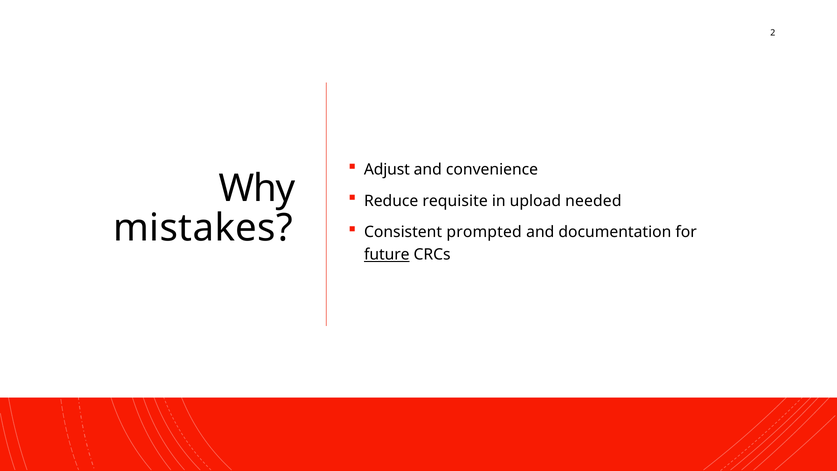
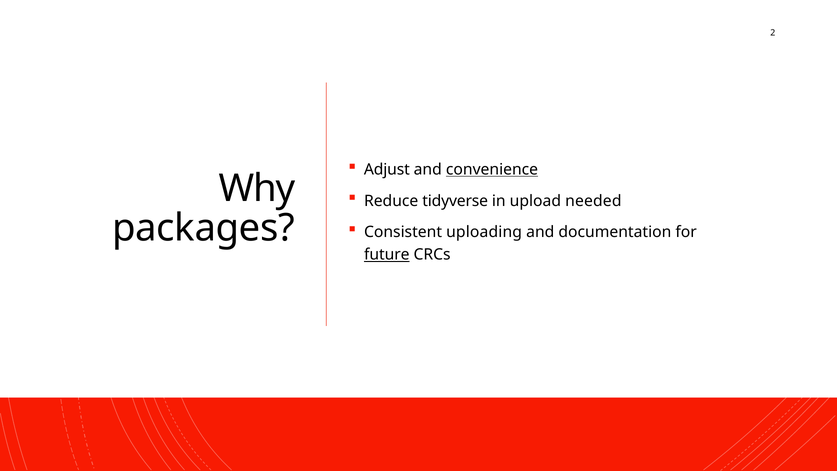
convenience underline: none -> present
requisite: requisite -> tidyverse
mistakes: mistakes -> packages
prompted: prompted -> uploading
